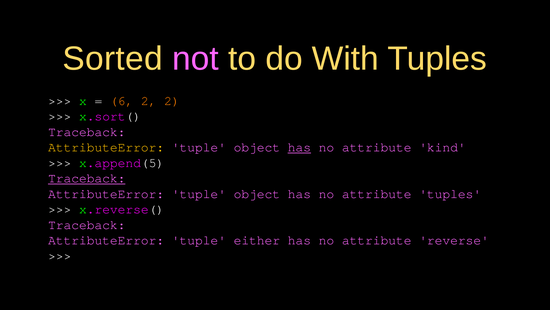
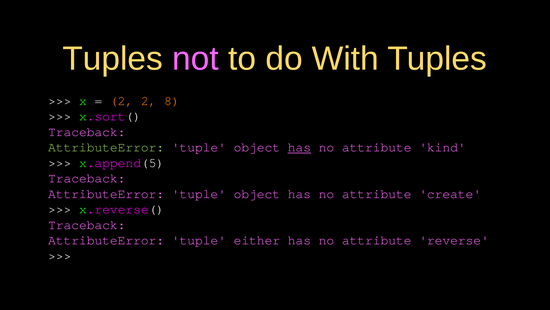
Sorted at (113, 59): Sorted -> Tuples
6 at (122, 101): 6 -> 2
2 2: 2 -> 8
AttributeError at (106, 147) colour: yellow -> light green
Traceback at (87, 178) underline: present -> none
attribute tuples: tuples -> create
